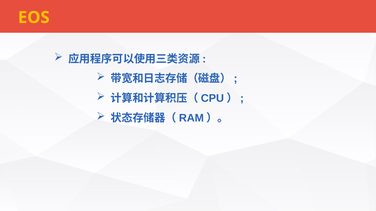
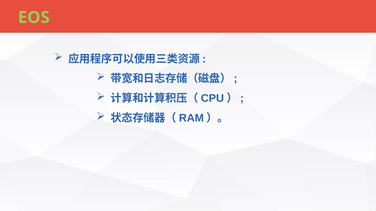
EOS colour: yellow -> light green
